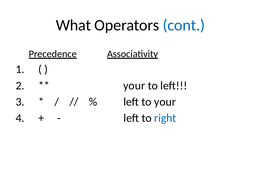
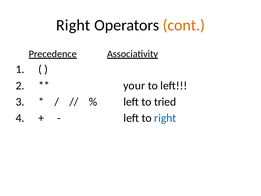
What at (73, 25): What -> Right
cont colour: blue -> orange
to your: your -> tried
